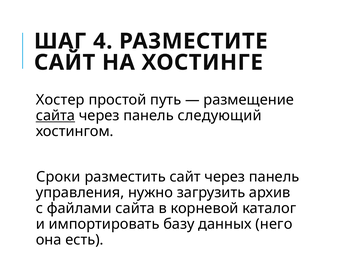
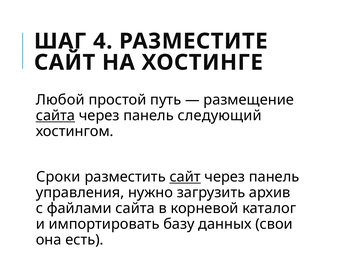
Хостер: Хостер -> Любой
сайт at (185, 177) underline: none -> present
него: него -> свои
